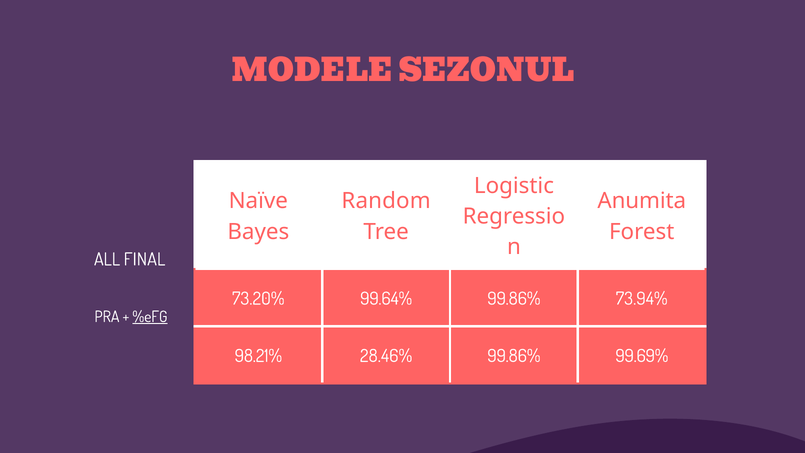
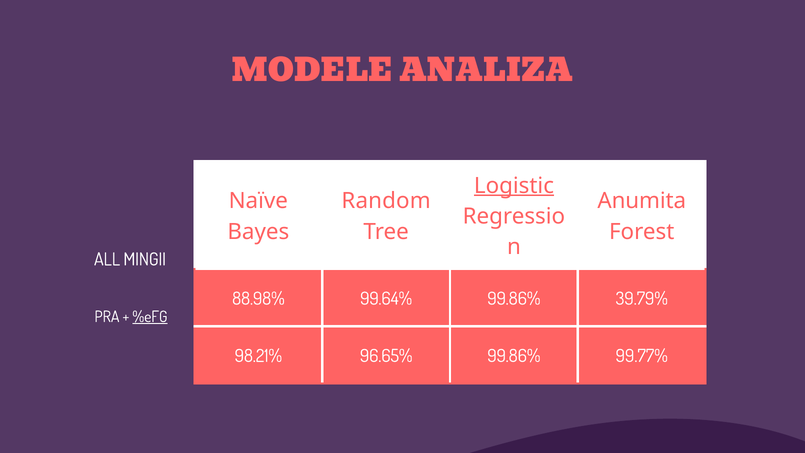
SEZONUL: SEZONUL -> ANALIZA
Logistic underline: none -> present
FINAL: FINAL -> MINGII
73.20%: 73.20% -> 88.98%
73.94%: 73.94% -> 39.79%
28.46%: 28.46% -> 96.65%
99.69%: 99.69% -> 99.77%
